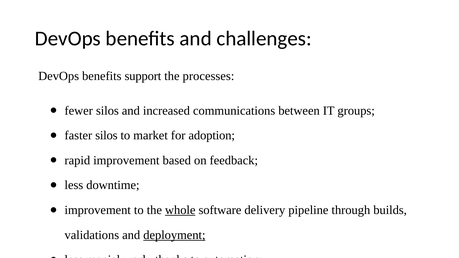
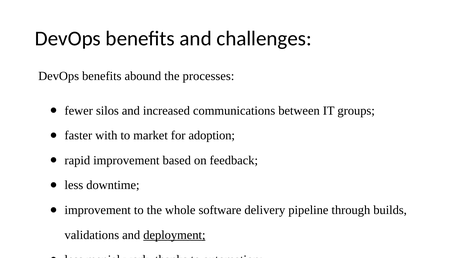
support: support -> abound
faster silos: silos -> with
whole underline: present -> none
